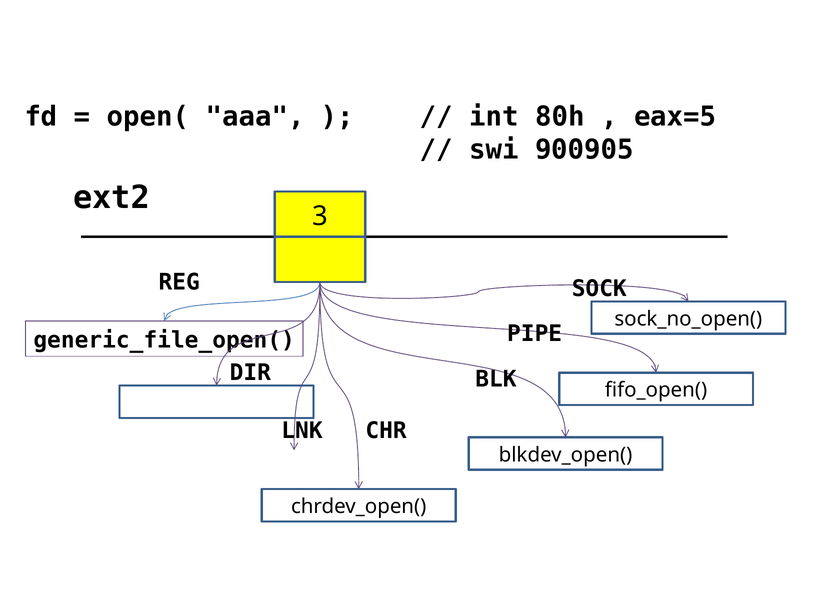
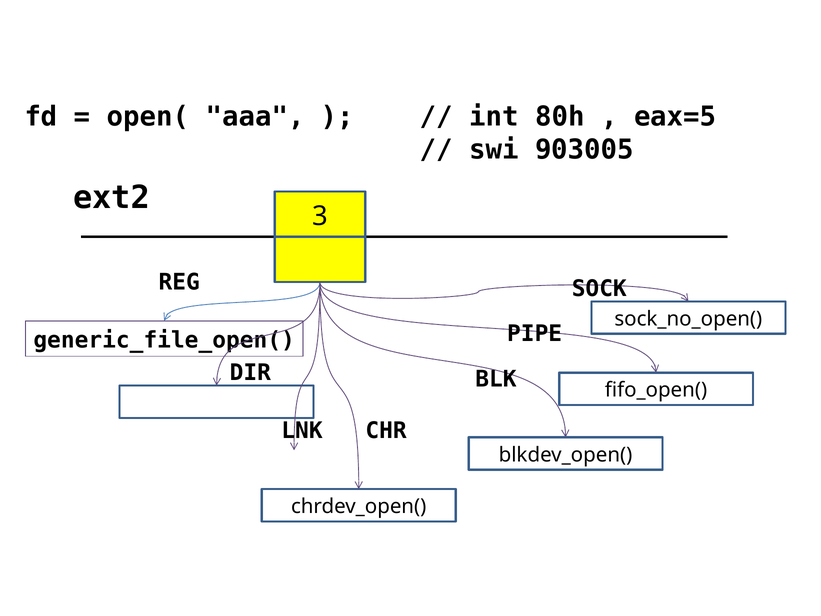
900905: 900905 -> 903005
